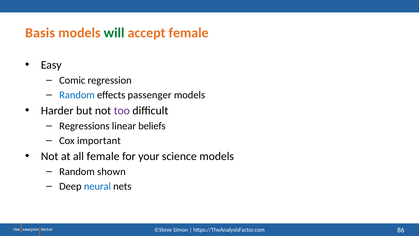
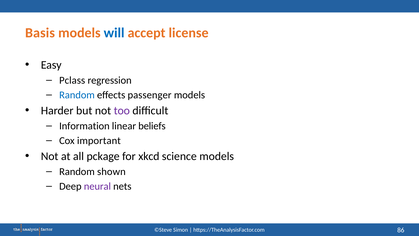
will colour: green -> blue
accept female: female -> license
Comic: Comic -> Pclass
Regressions: Regressions -> Information
all female: female -> pckage
your: your -> xkcd
neural colour: blue -> purple
